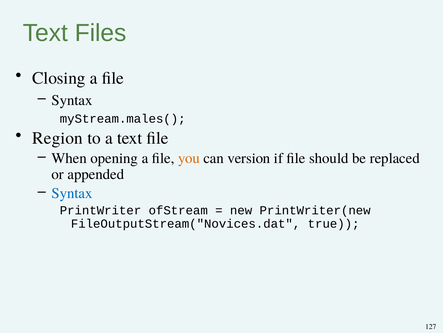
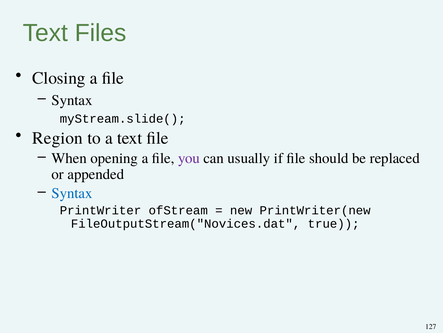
myStream.males(: myStream.males( -> myStream.slide(
you colour: orange -> purple
version: version -> usually
